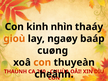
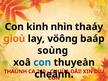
ngaøy: ngaøy -> vöông
cuøng: cuøng -> soùng
con at (42, 62) colour: orange -> blue
